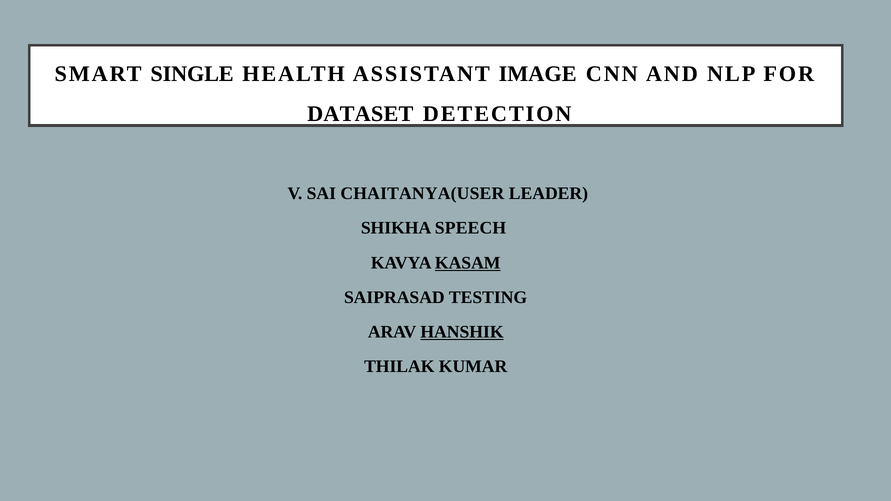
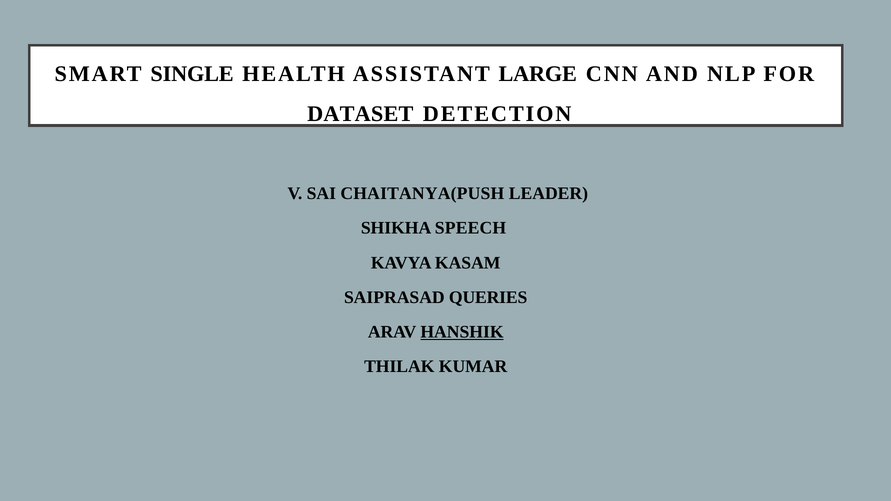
IMAGE: IMAGE -> LARGE
CHAITANYA(USER: CHAITANYA(USER -> CHAITANYA(PUSH
KASAM underline: present -> none
TESTING: TESTING -> QUERIES
